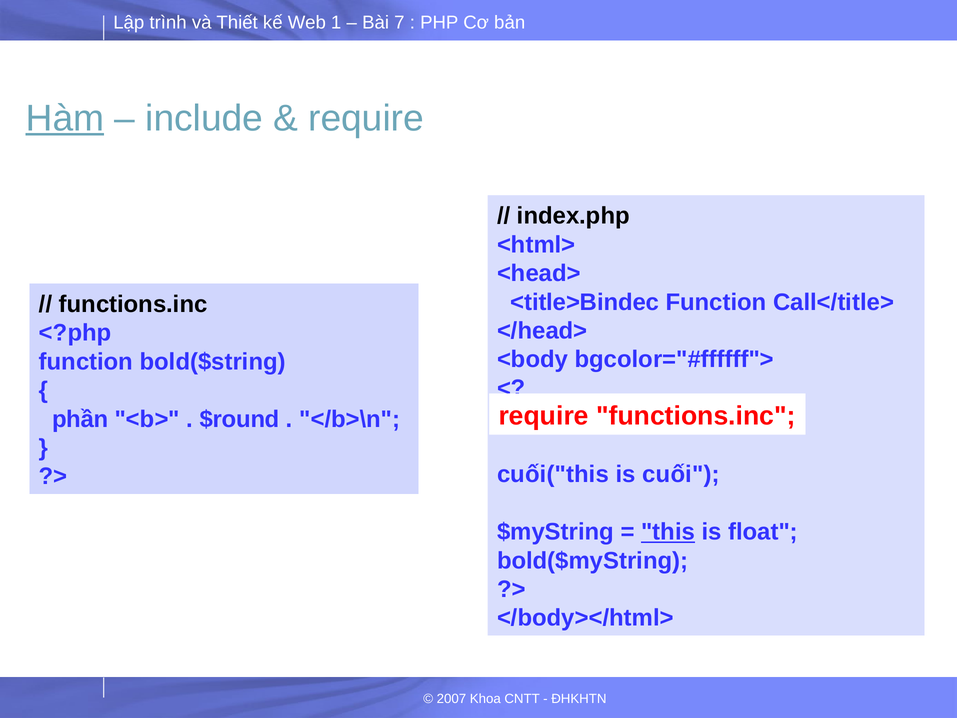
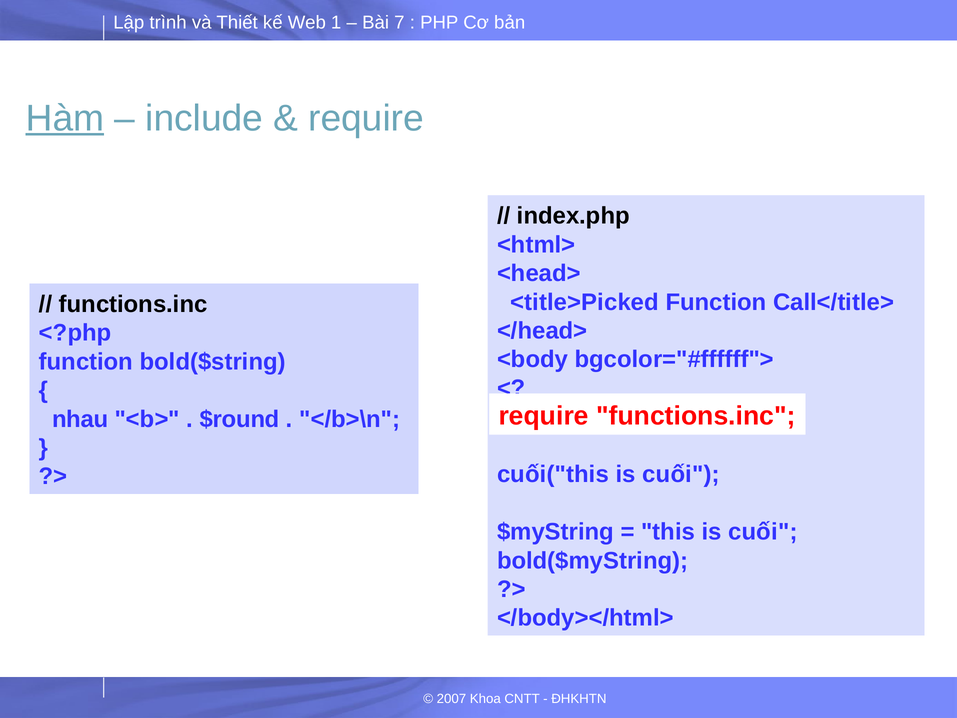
<title>Bindec: <title>Bindec -> <title>Picked
phần: phần -> nhau
this underline: present -> none
float at (763, 532): float -> cuối
